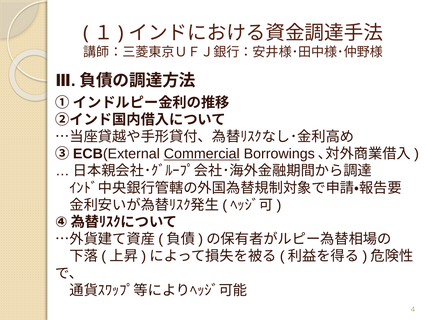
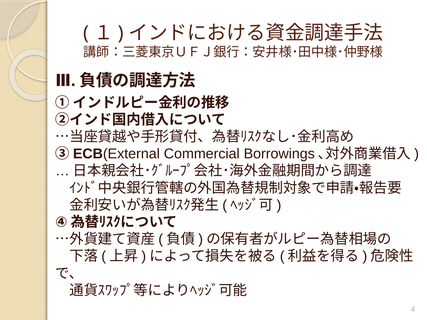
Commercial underline: present -> none
